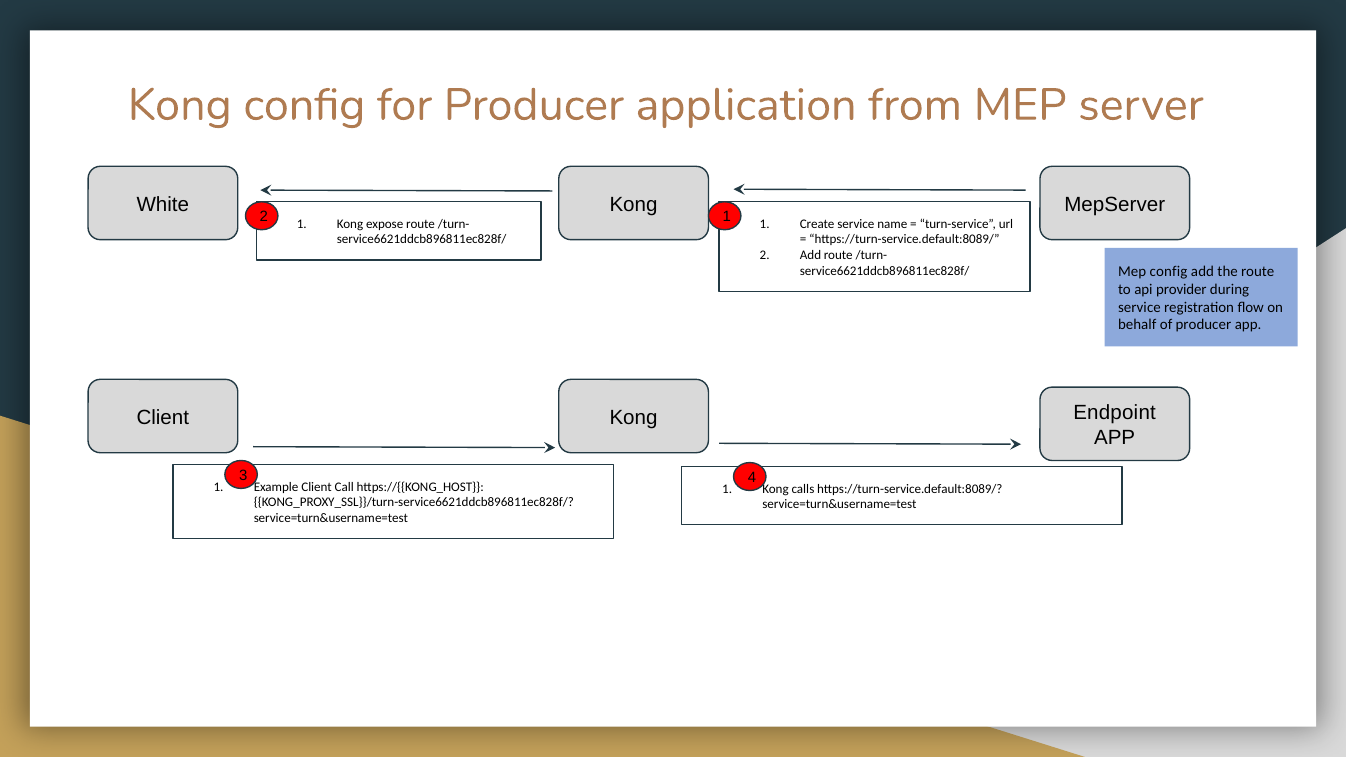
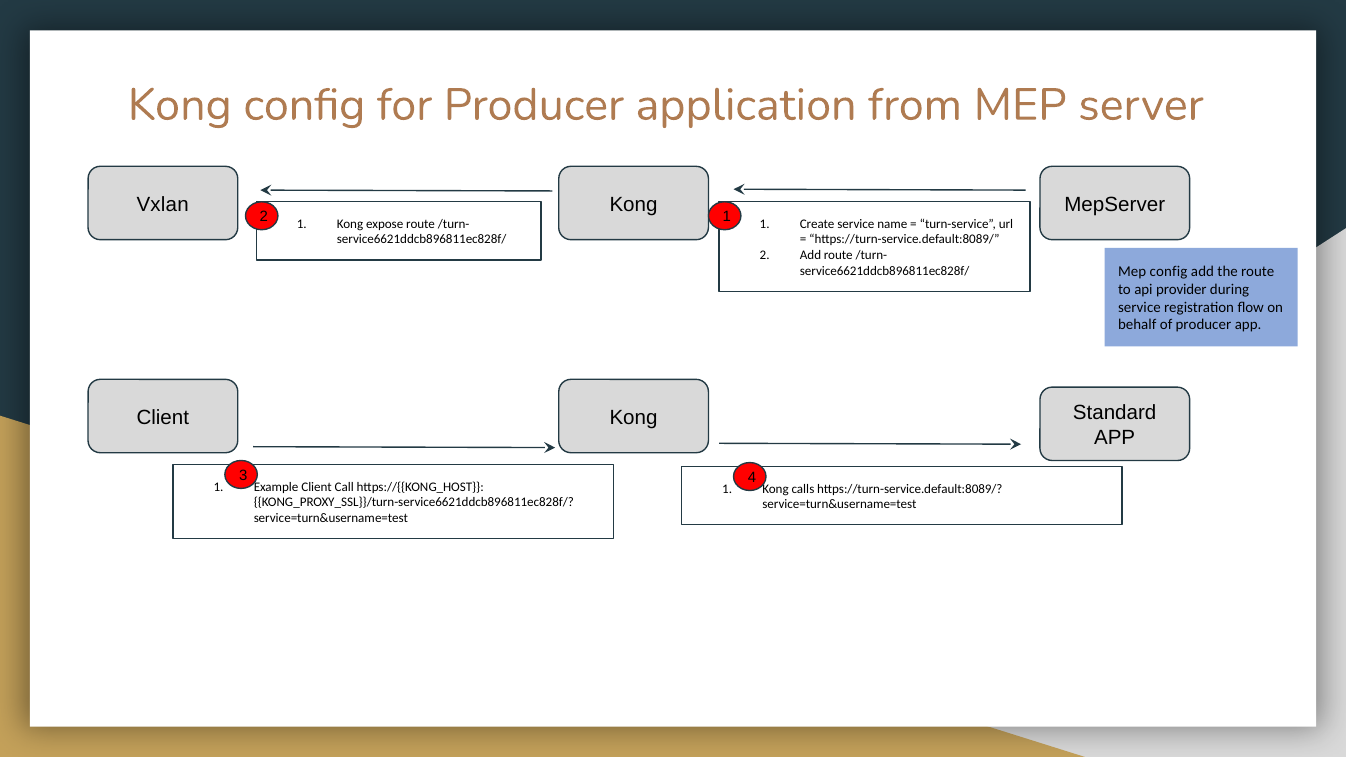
White: White -> Vxlan
Endpoint: Endpoint -> Standard
